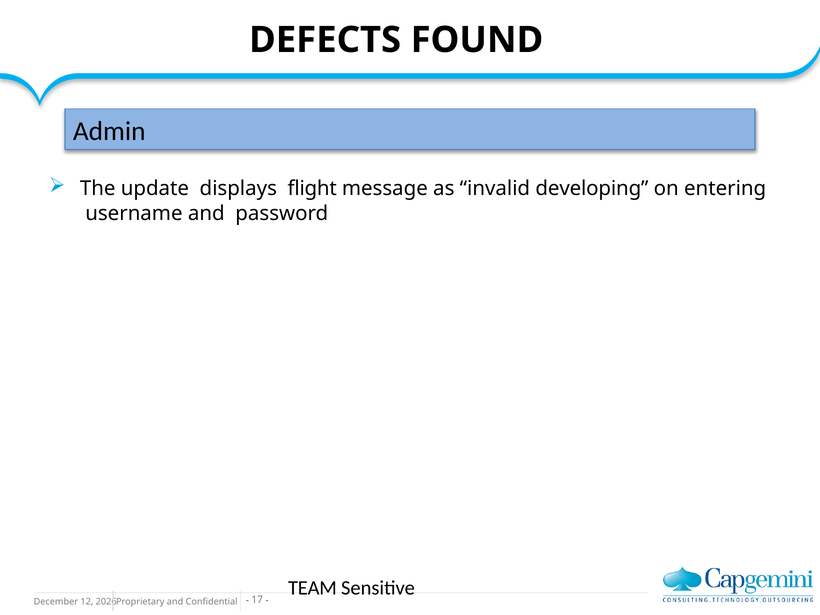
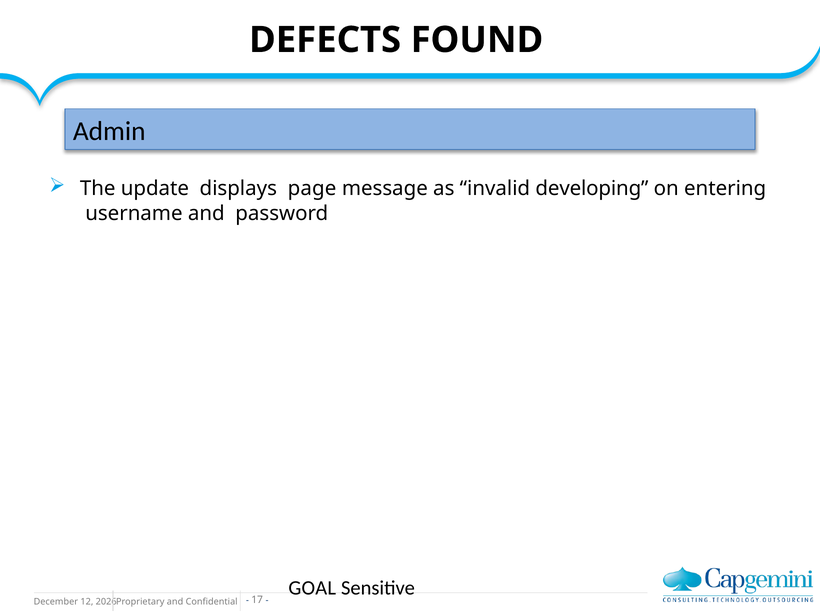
flight: flight -> page
TEAM: TEAM -> GOAL
